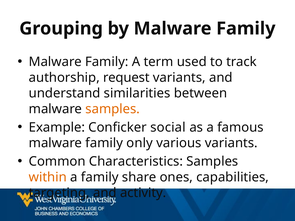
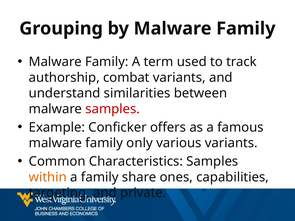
request: request -> combat
samples at (113, 109) colour: orange -> red
social: social -> offers
activity: activity -> private
